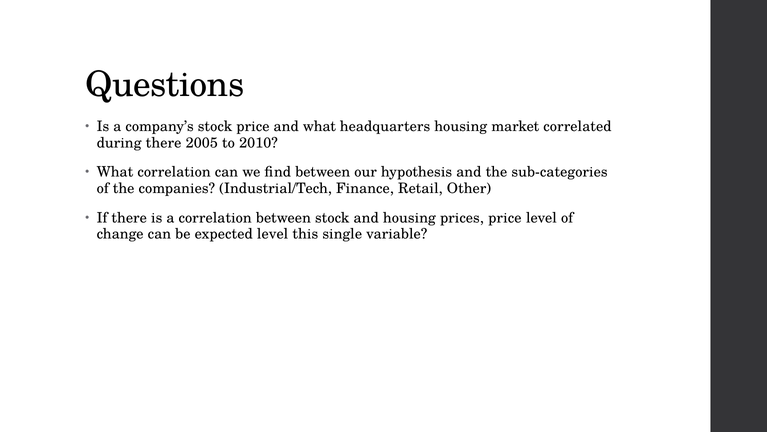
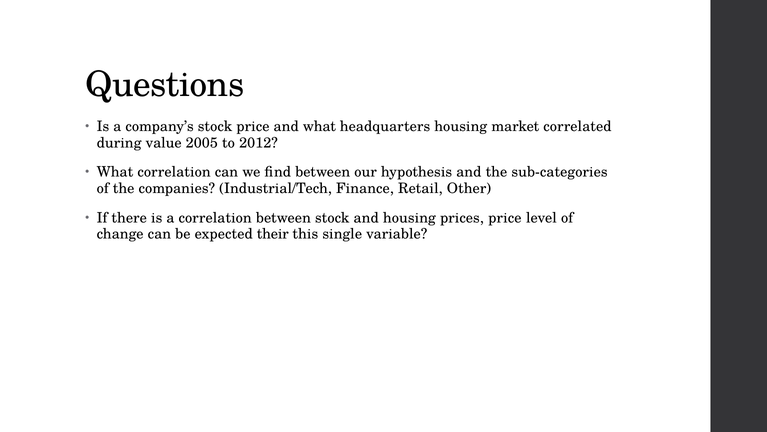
during there: there -> value
2010: 2010 -> 2012
expected level: level -> their
